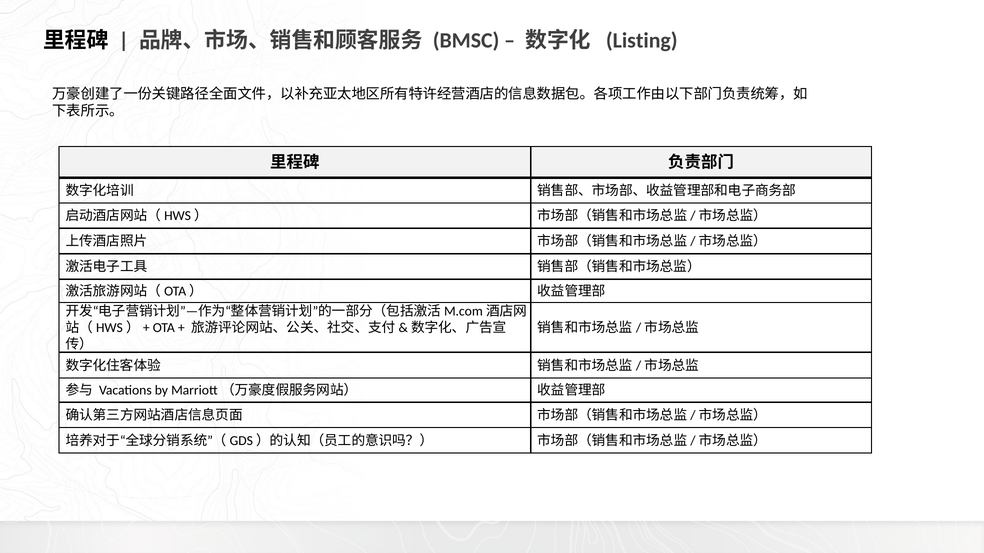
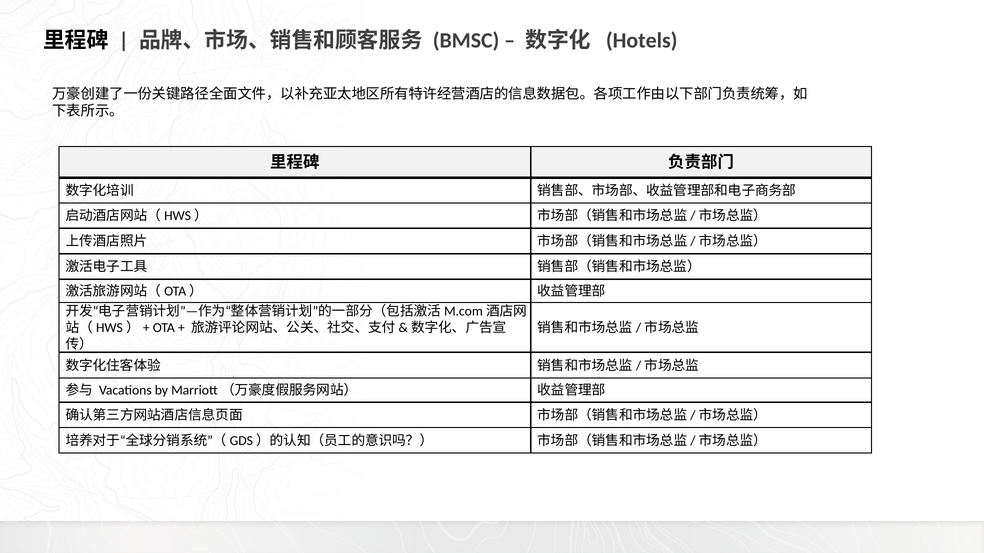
Listing: Listing -> Hotels
